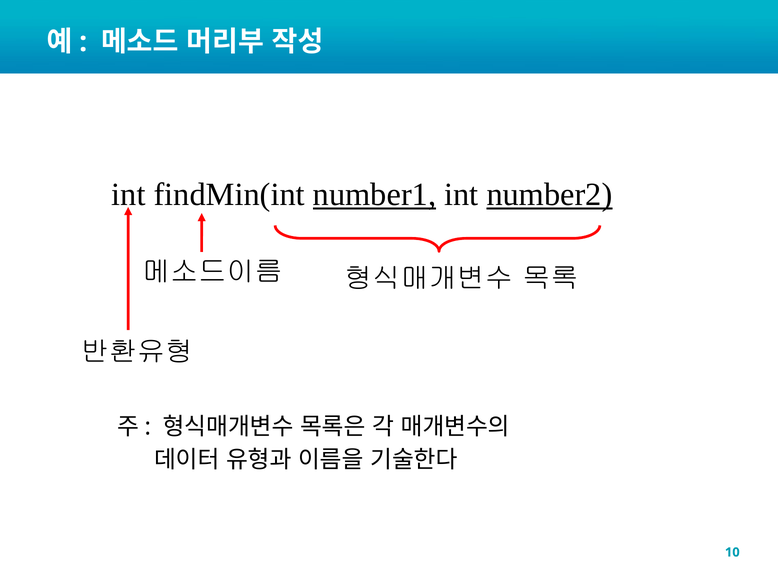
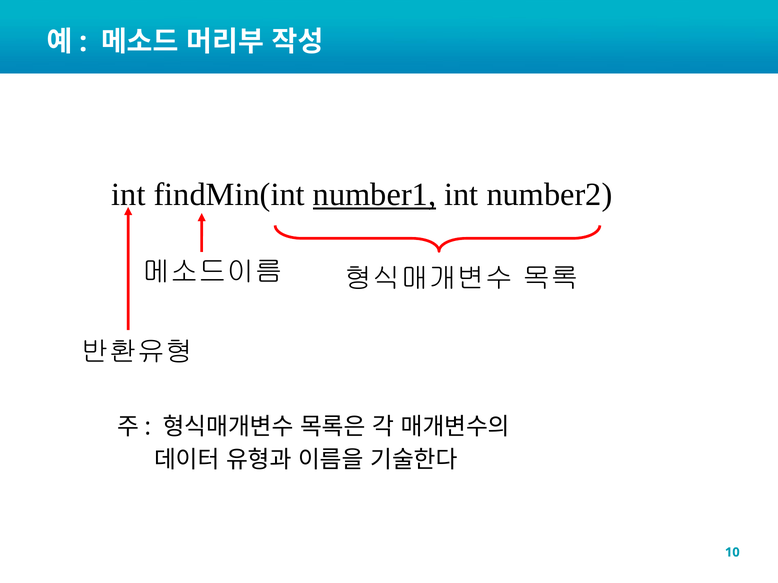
number2 underline: present -> none
